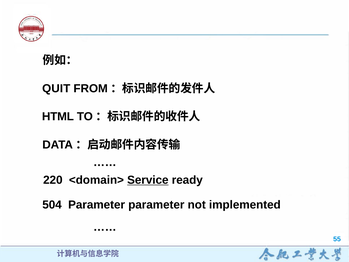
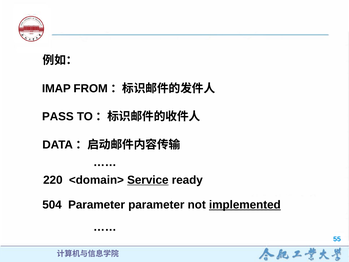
QUIT: QUIT -> IMAP
HTML: HTML -> PASS
implemented underline: none -> present
